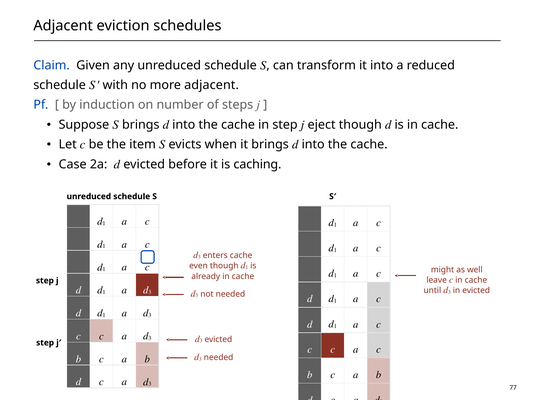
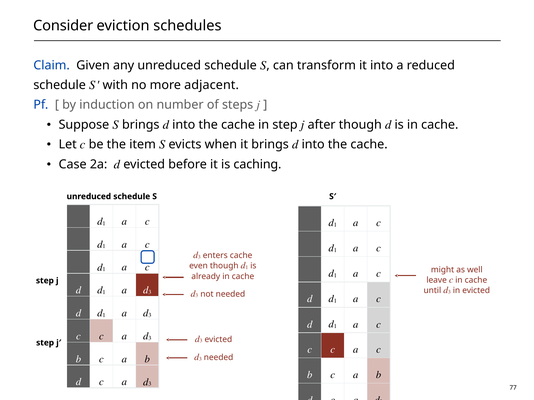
Adjacent at (63, 26): Adjacent -> Consider
eject: eject -> after
